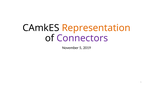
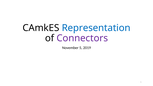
Representation colour: orange -> blue
